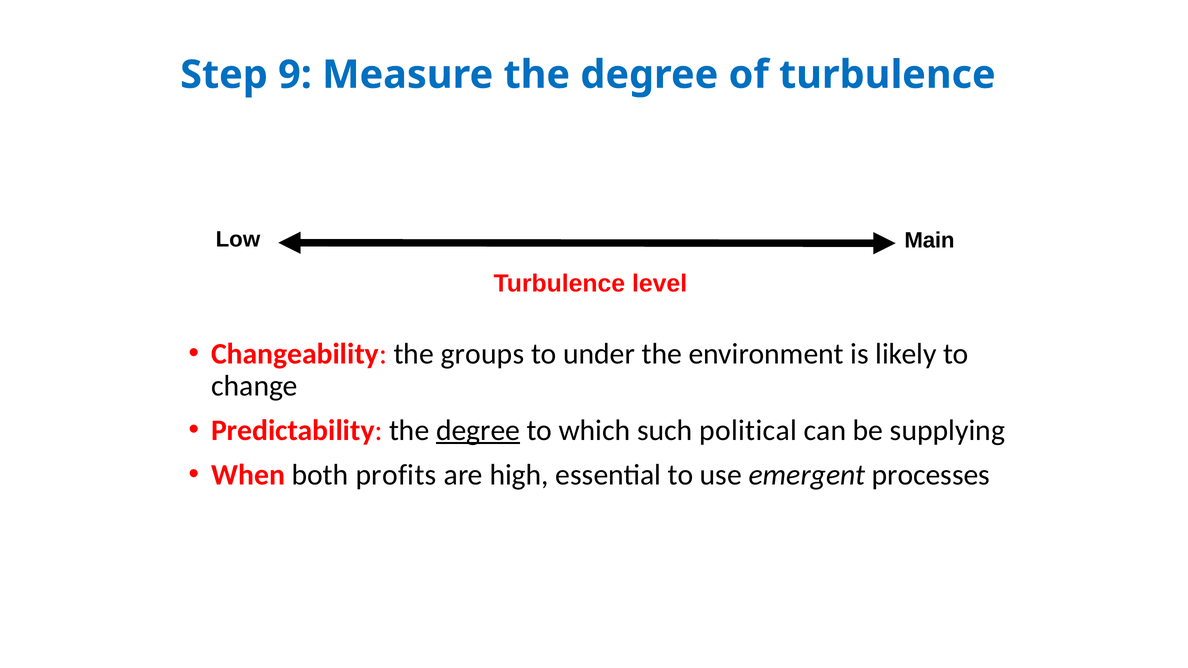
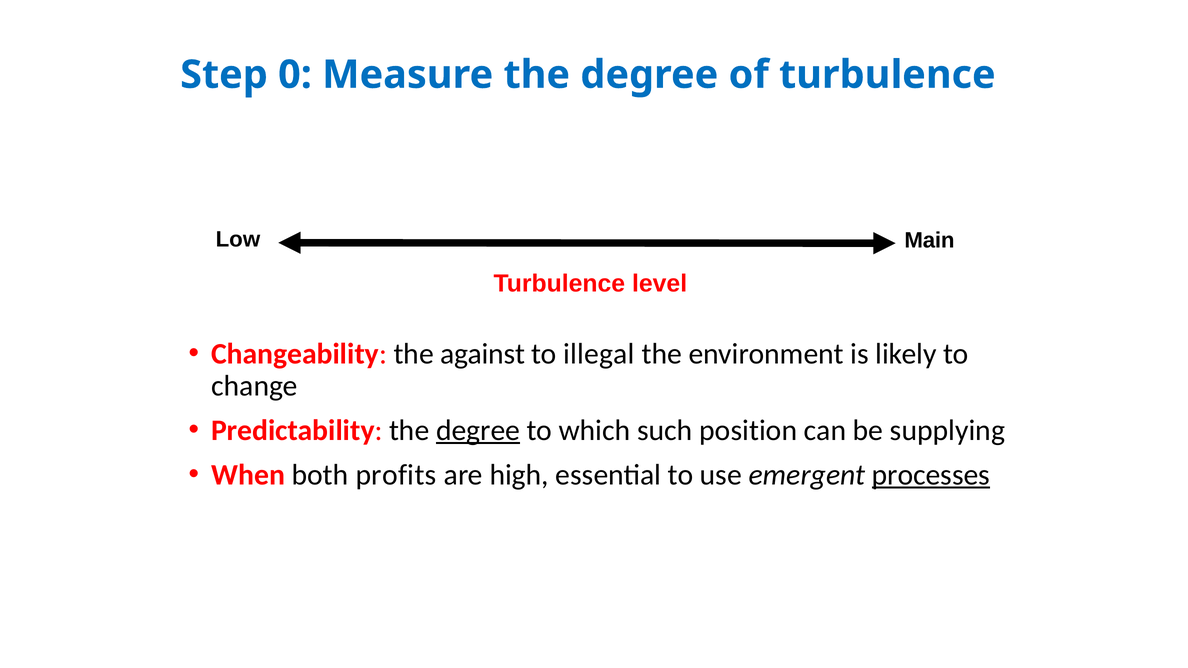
9: 9 -> 0
groups: groups -> against
under: under -> illegal
political: political -> position
processes underline: none -> present
